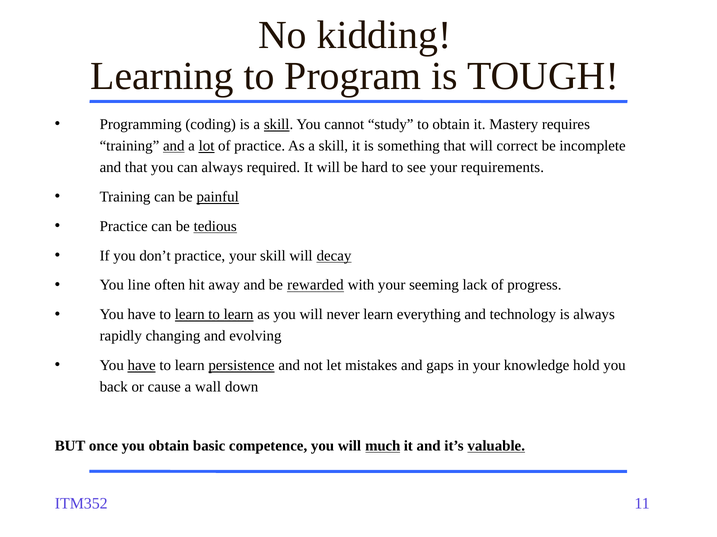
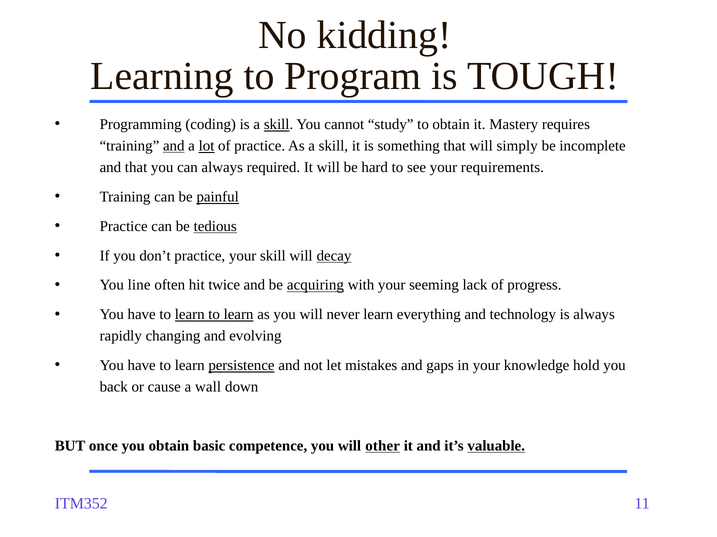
correct: correct -> simply
away: away -> twice
rewarded: rewarded -> acquiring
have at (142, 366) underline: present -> none
much: much -> other
